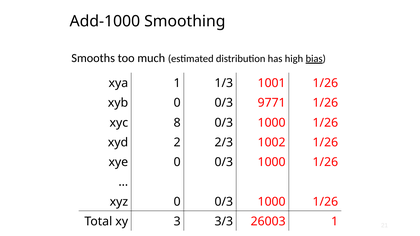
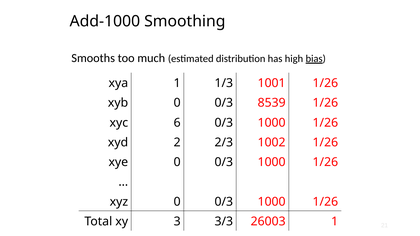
9771: 9771 -> 8539
8: 8 -> 6
